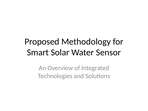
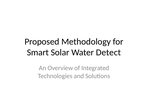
Sensor: Sensor -> Detect
